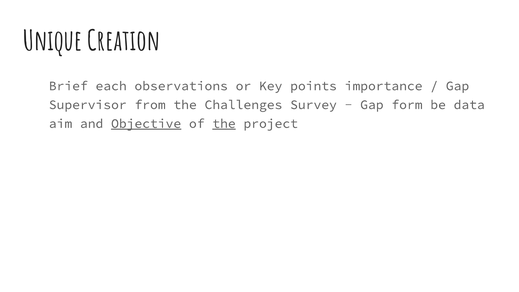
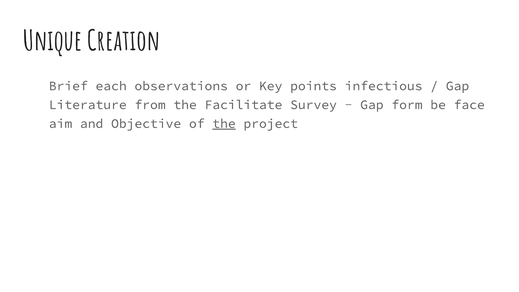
importance: importance -> infectious
Supervisor: Supervisor -> Literature
Challenges: Challenges -> Facilitate
data: data -> face
Objective underline: present -> none
